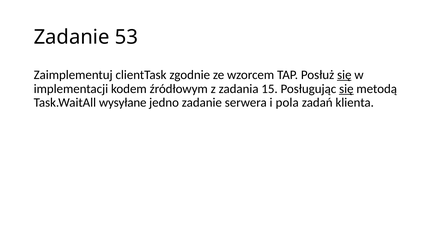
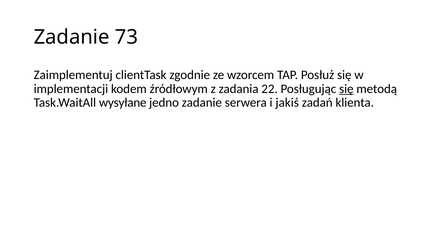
53: 53 -> 73
się at (344, 75) underline: present -> none
15: 15 -> 22
pola: pola -> jakiś
